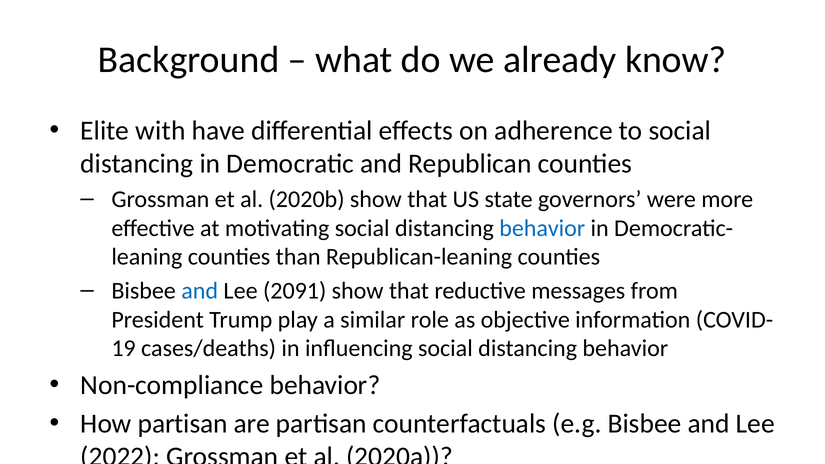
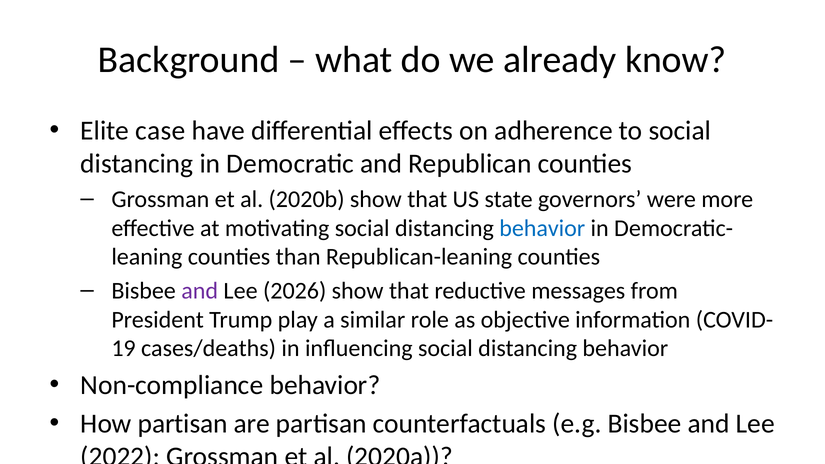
with: with -> case
and at (200, 291) colour: blue -> purple
2091: 2091 -> 2026
